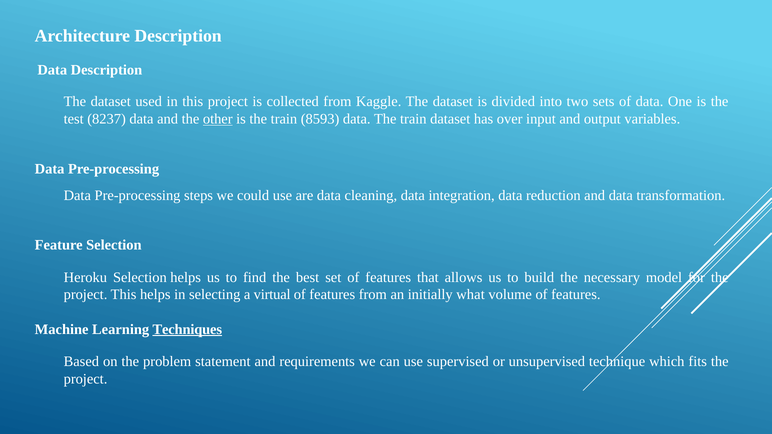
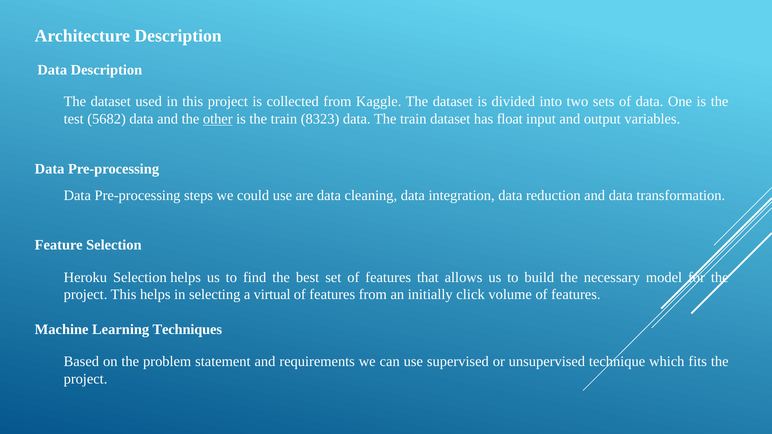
8237: 8237 -> 5682
8593: 8593 -> 8323
over: over -> float
what: what -> click
Techniques underline: present -> none
